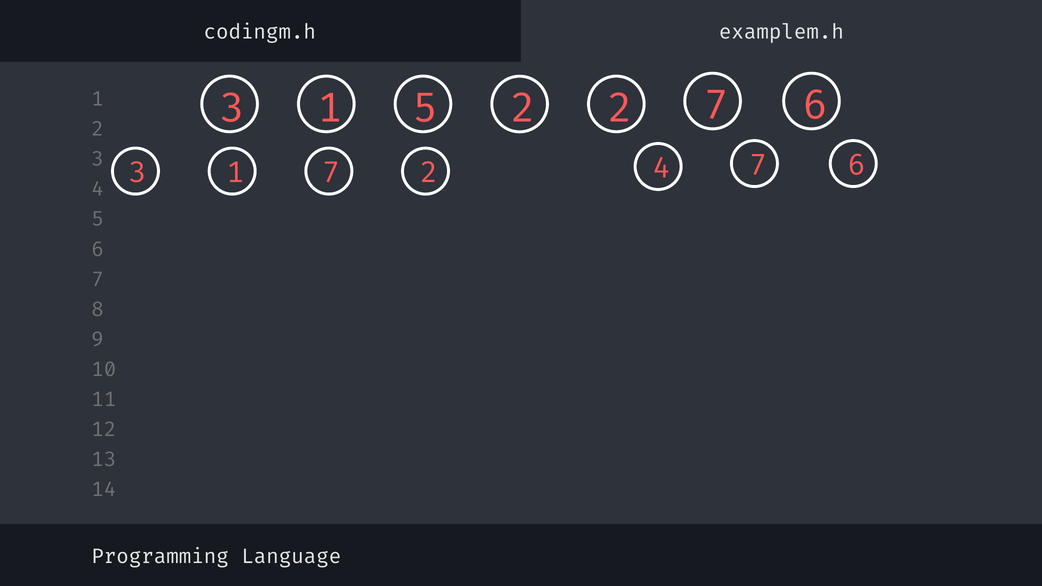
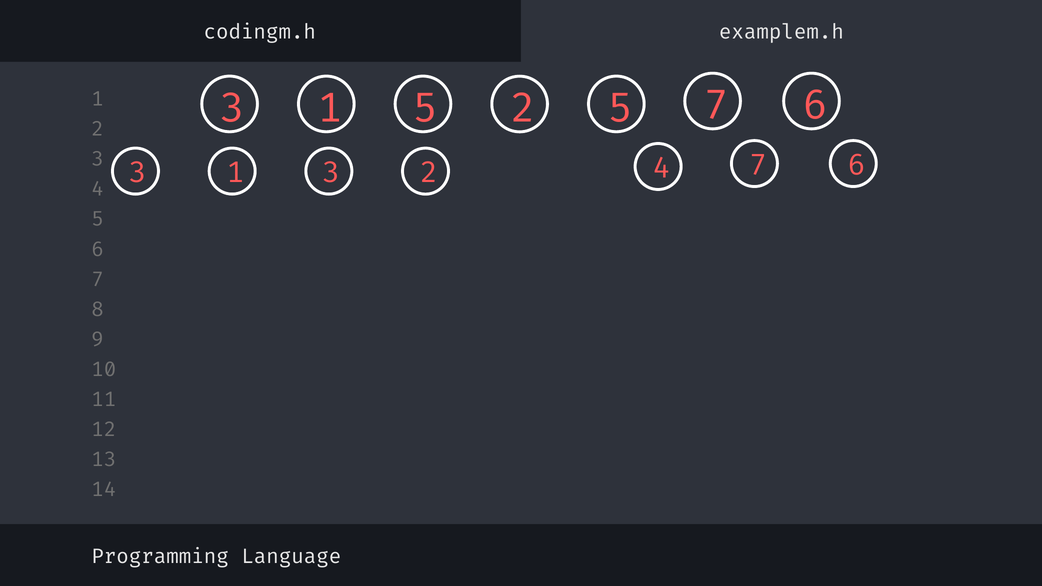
2 2: 2 -> 5
1 7: 7 -> 3
